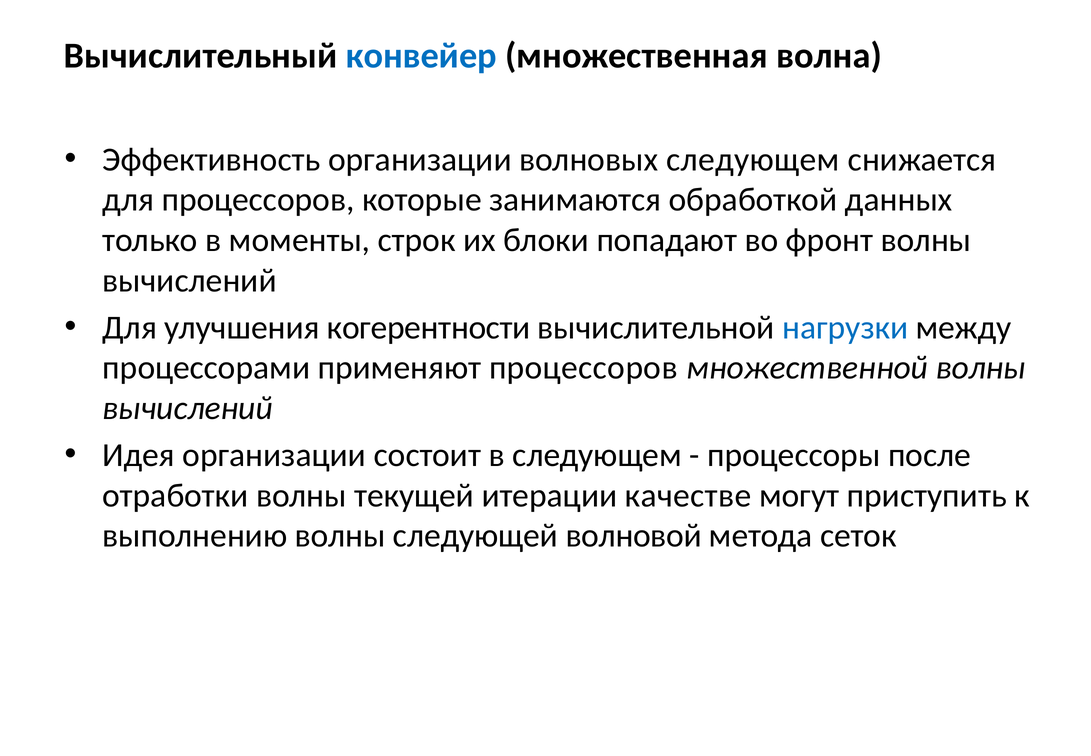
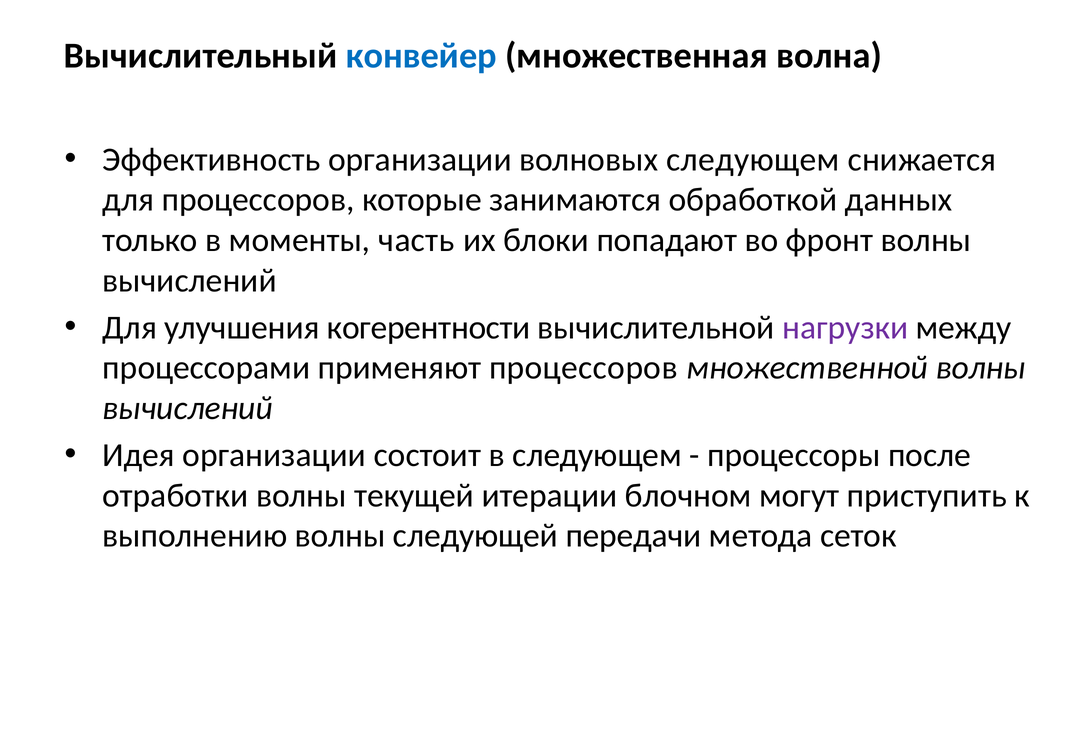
строк: строк -> часть
нагрузки colour: blue -> purple
качестве: качестве -> блочном
волновой: волновой -> передачи
